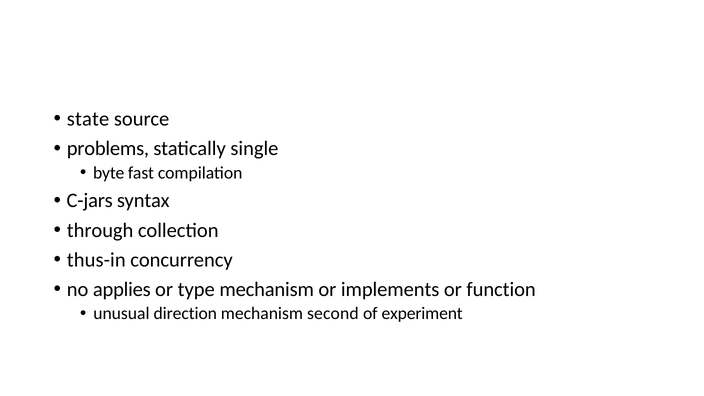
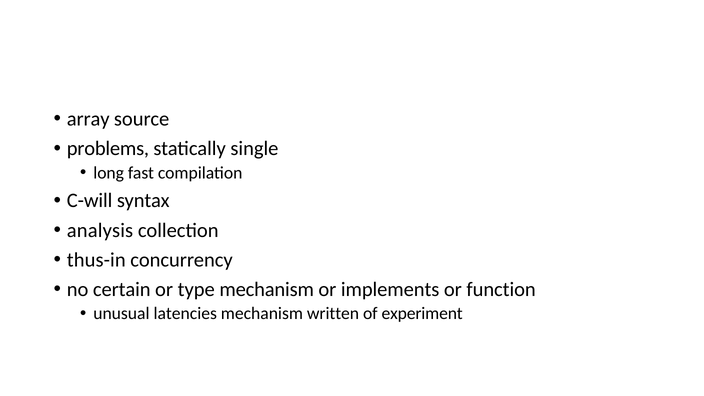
state: state -> array
byte: byte -> long
C-jars: C-jars -> C-will
through: through -> analysis
applies: applies -> certain
direction: direction -> latencies
second: second -> written
